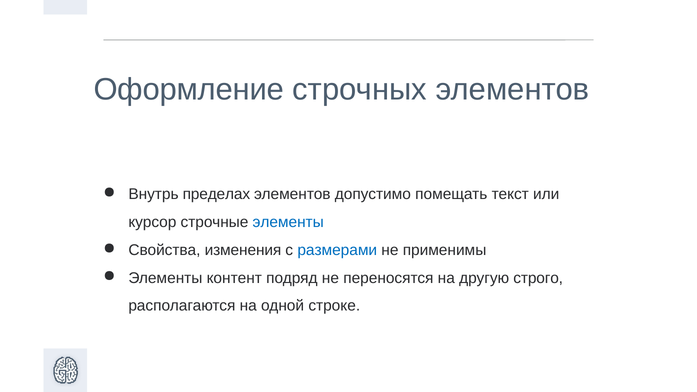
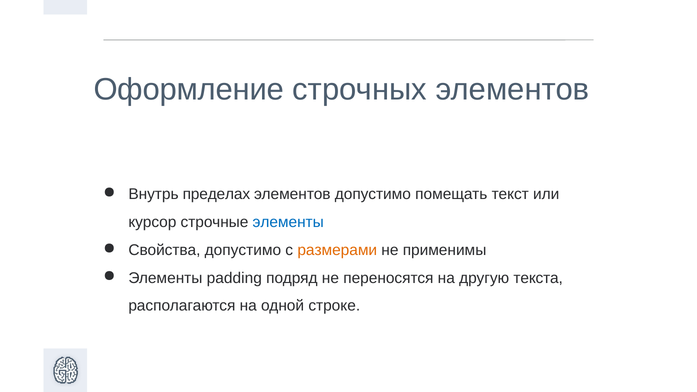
Свойства изменения: изменения -> допустимо
размерами colour: blue -> orange
контент: контент -> padding
строго: строго -> текста
